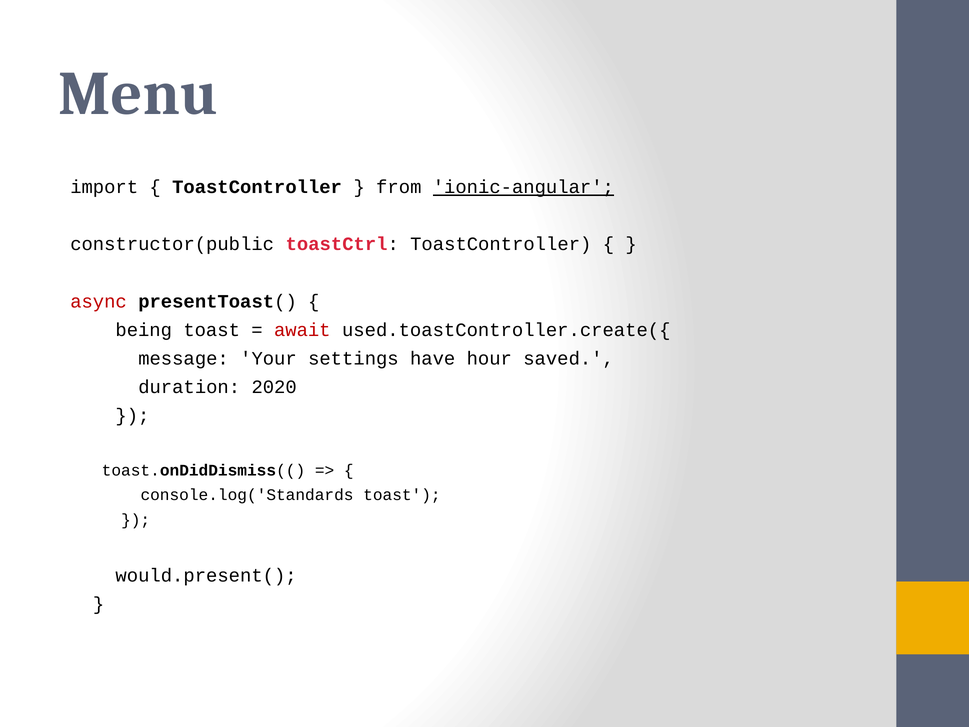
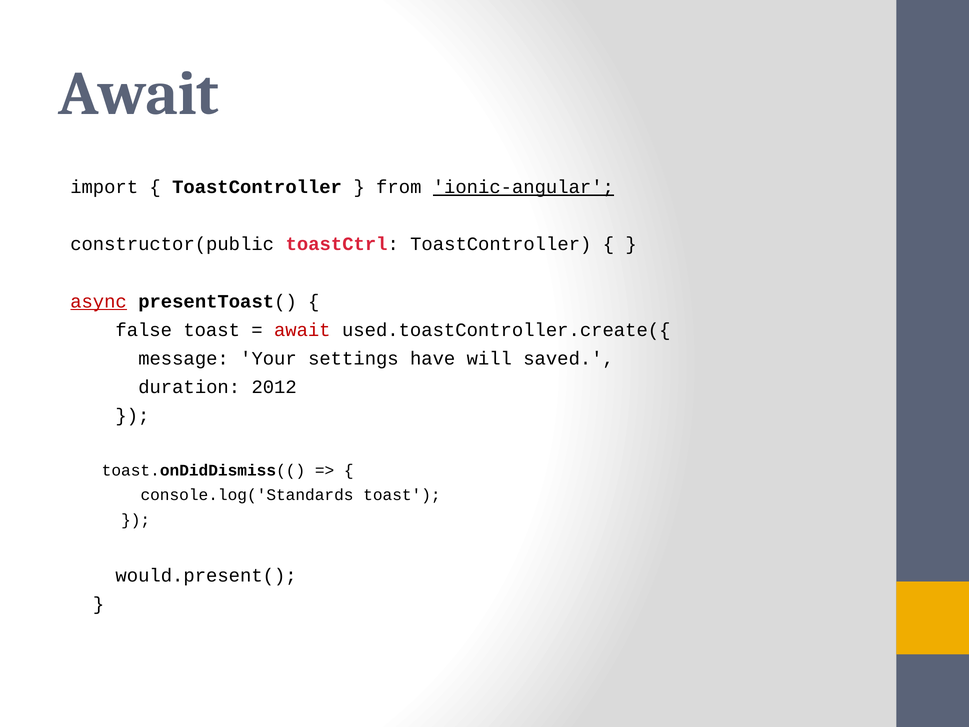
Menu at (138, 94): Menu -> Await
async underline: none -> present
being: being -> false
hour: hour -> will
2020: 2020 -> 2012
